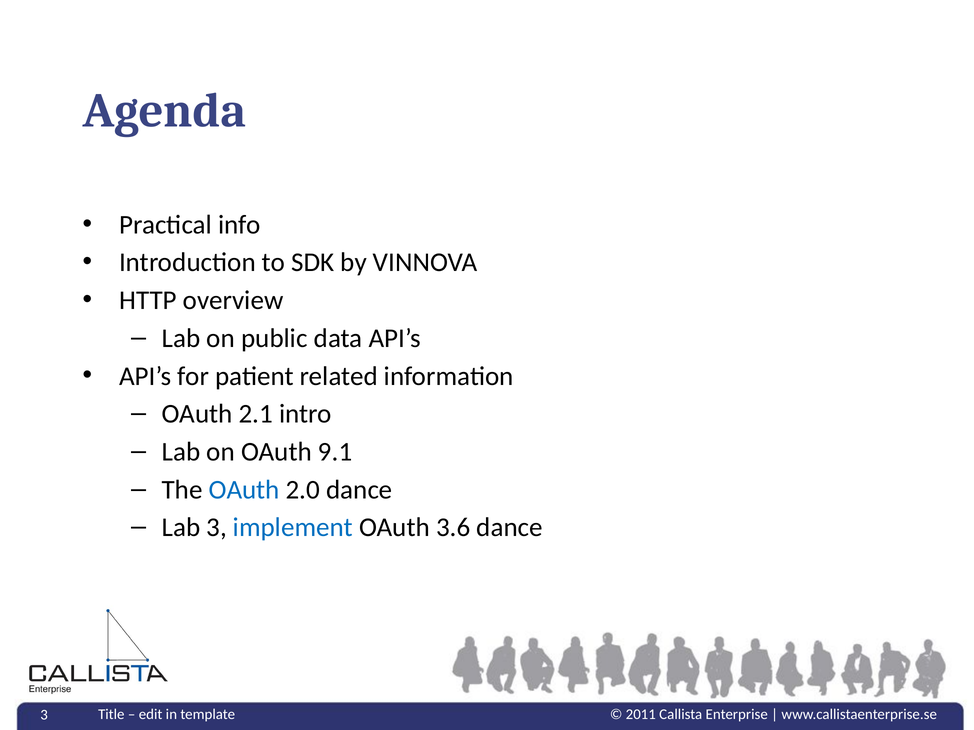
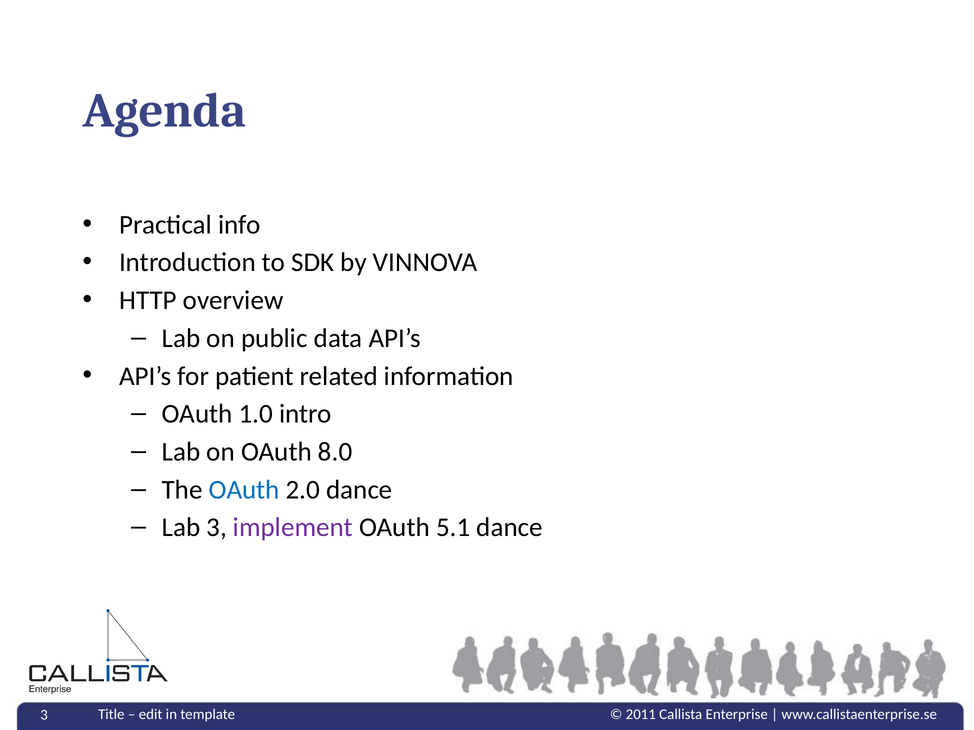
2.1: 2.1 -> 1.0
9.1: 9.1 -> 8.0
implement colour: blue -> purple
3.6: 3.6 -> 5.1
